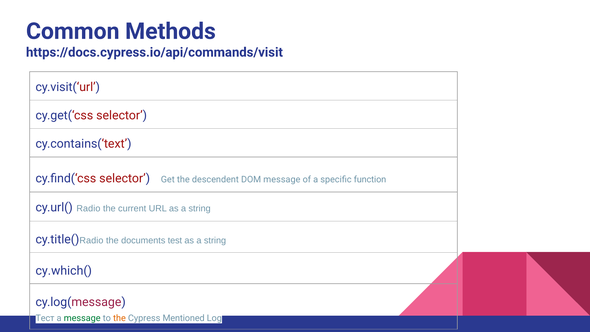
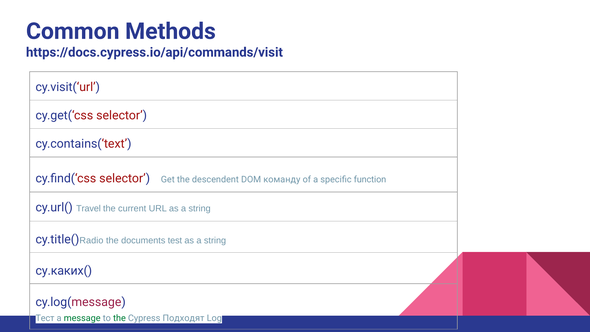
DOM message: message -> команду
cy.url( Radio: Radio -> Travel
cy.which(: cy.which( -> cy.каких(
the at (119, 318) colour: orange -> green
Mentioned: Mentioned -> Подходят
